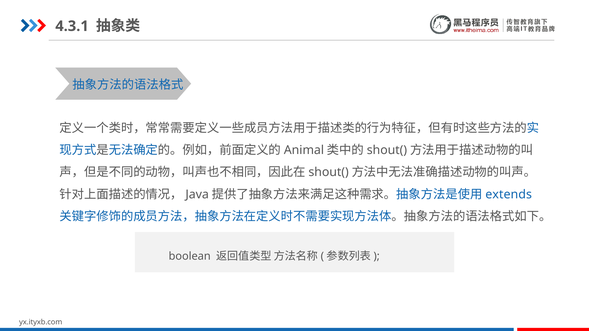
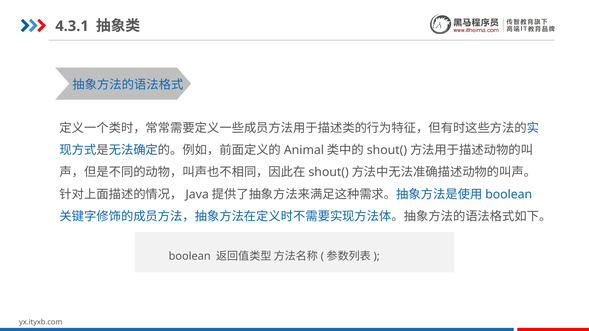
extends at (509, 195): extends -> boolean
